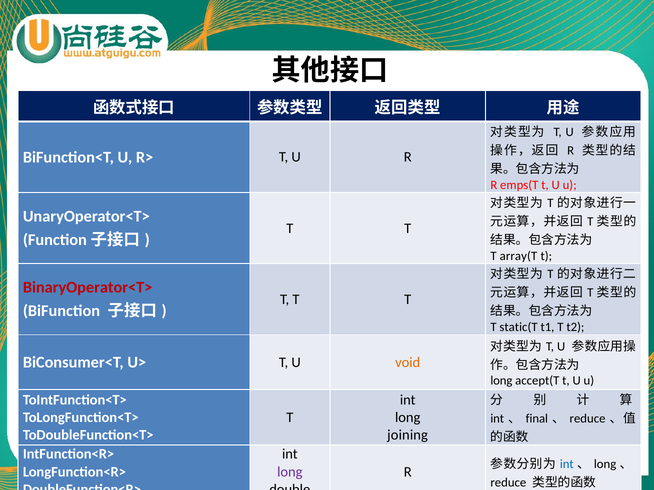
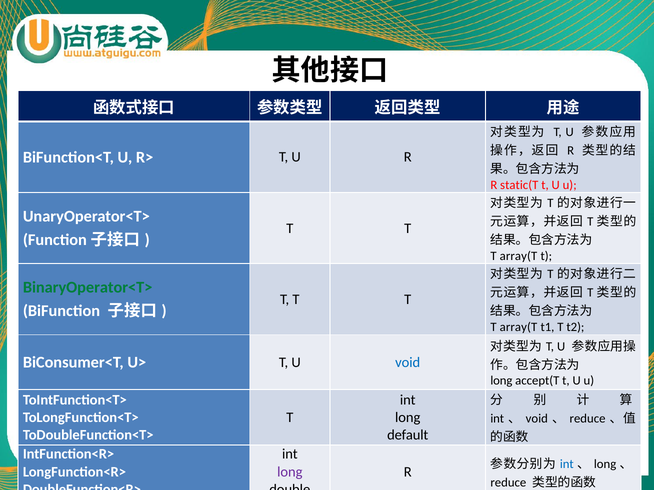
emps(T: emps(T -> static(T
BinaryOperator<T> colour: red -> green
static(T at (519, 327): static(T -> array(T
void at (408, 363) colour: orange -> blue
final at (537, 419): final -> void
joining: joining -> default
